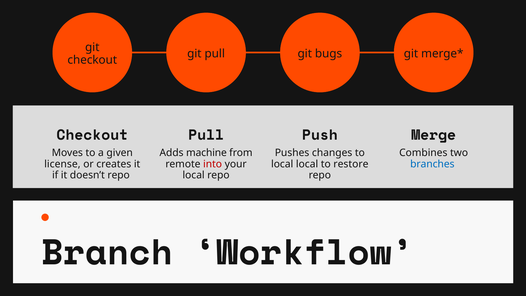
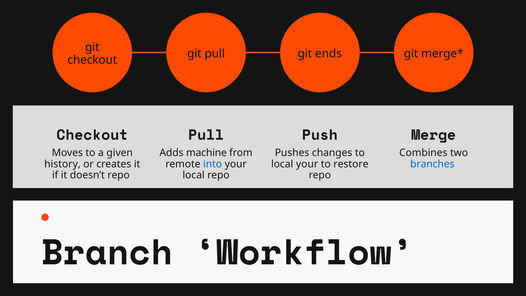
bugs: bugs -> ends
license: license -> history
into colour: red -> blue
local local: local -> your
